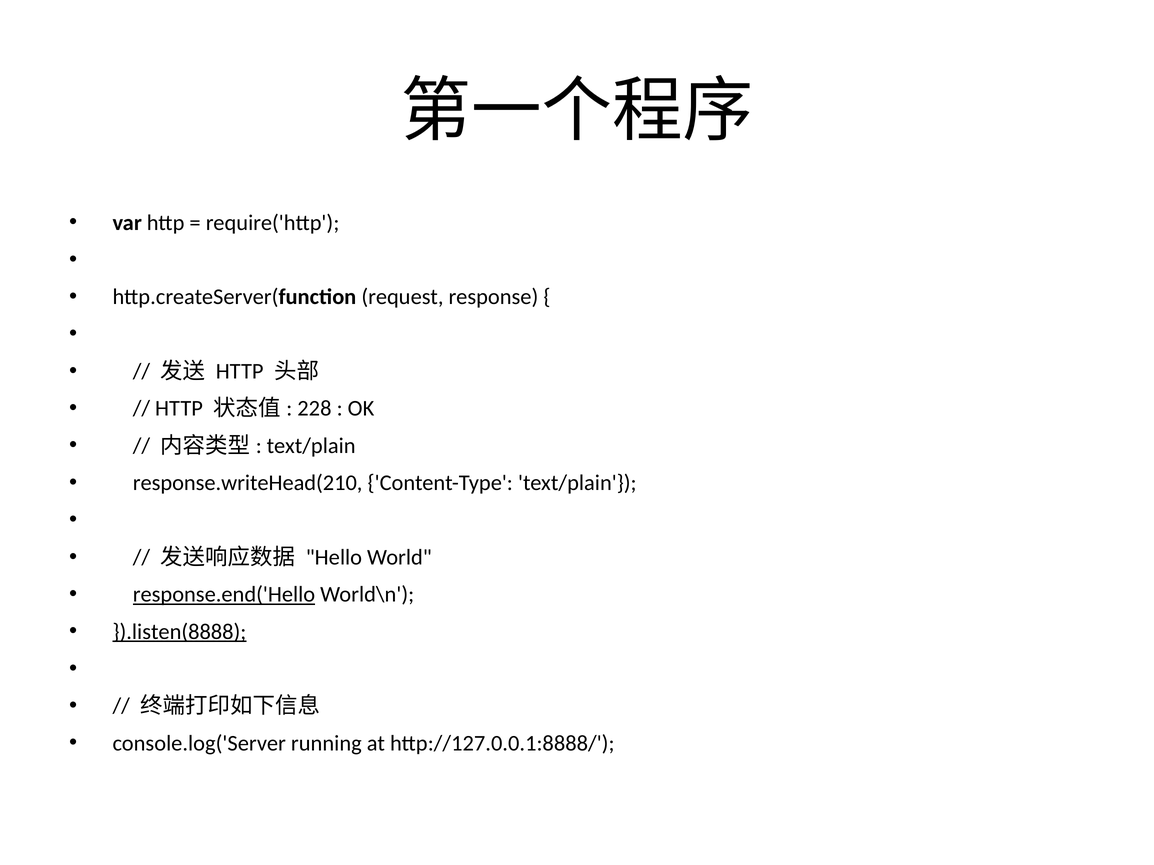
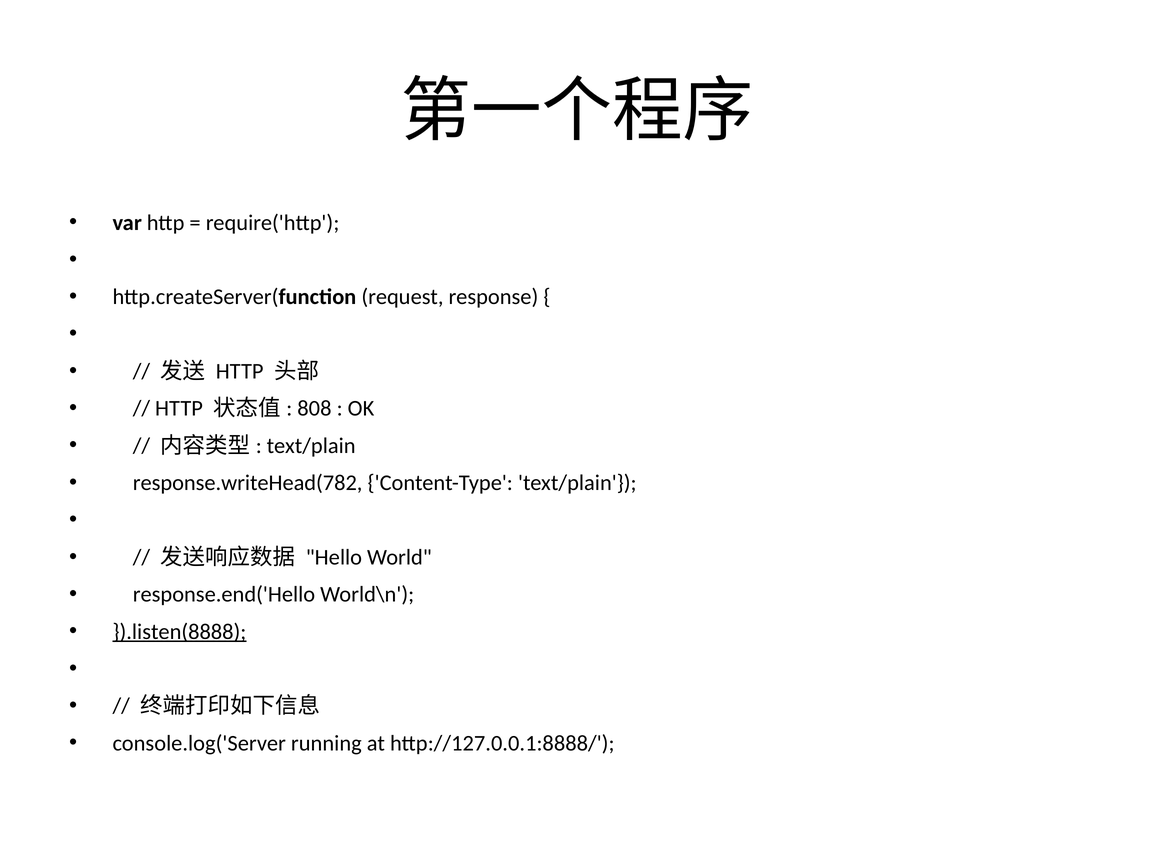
228: 228 -> 808
response.writeHead(210: response.writeHead(210 -> response.writeHead(782
response.end('Hello underline: present -> none
